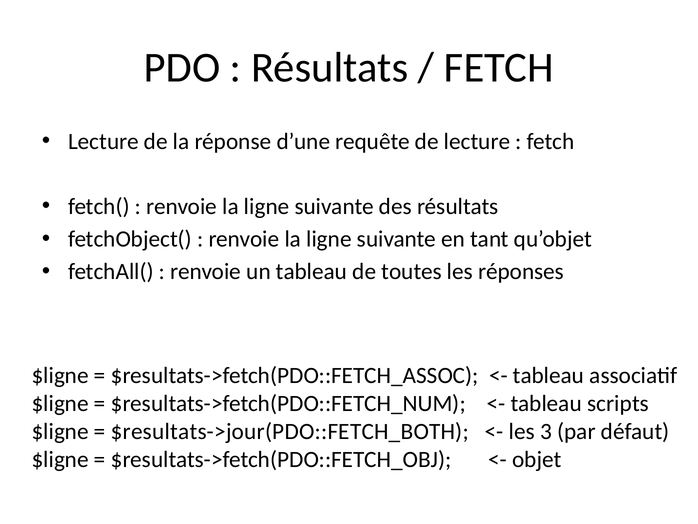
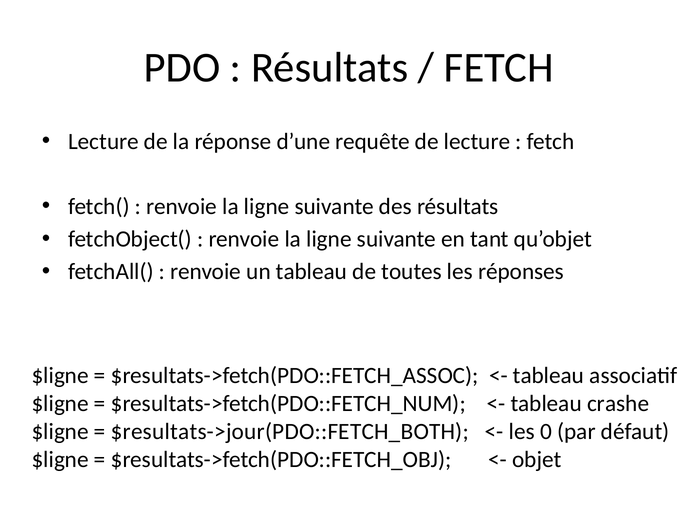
scripts: scripts -> crashe
3: 3 -> 0
